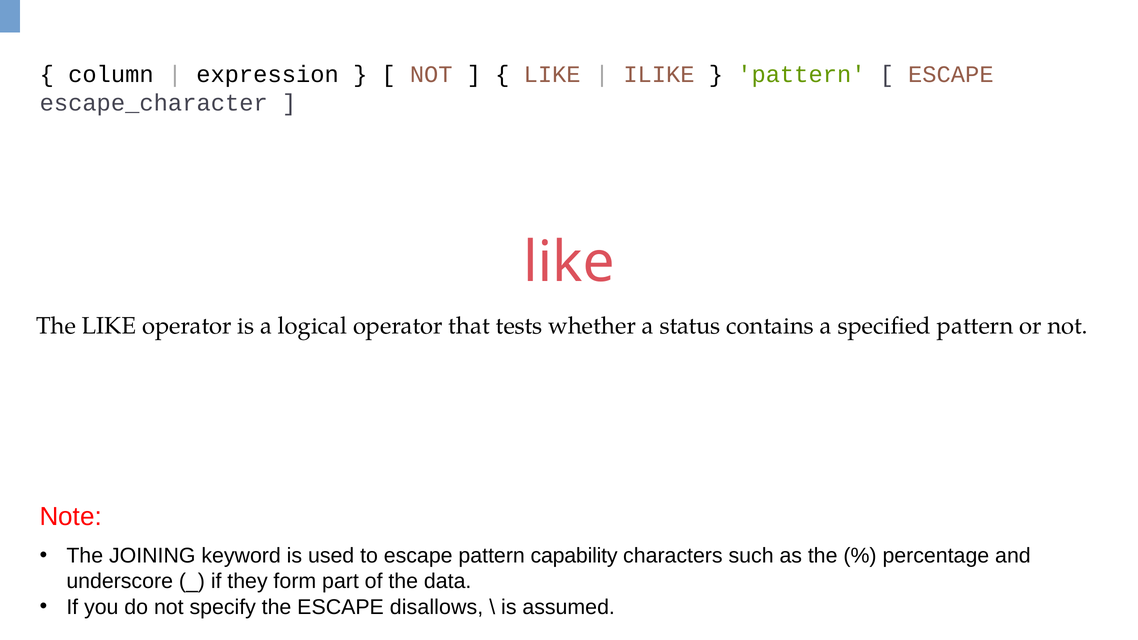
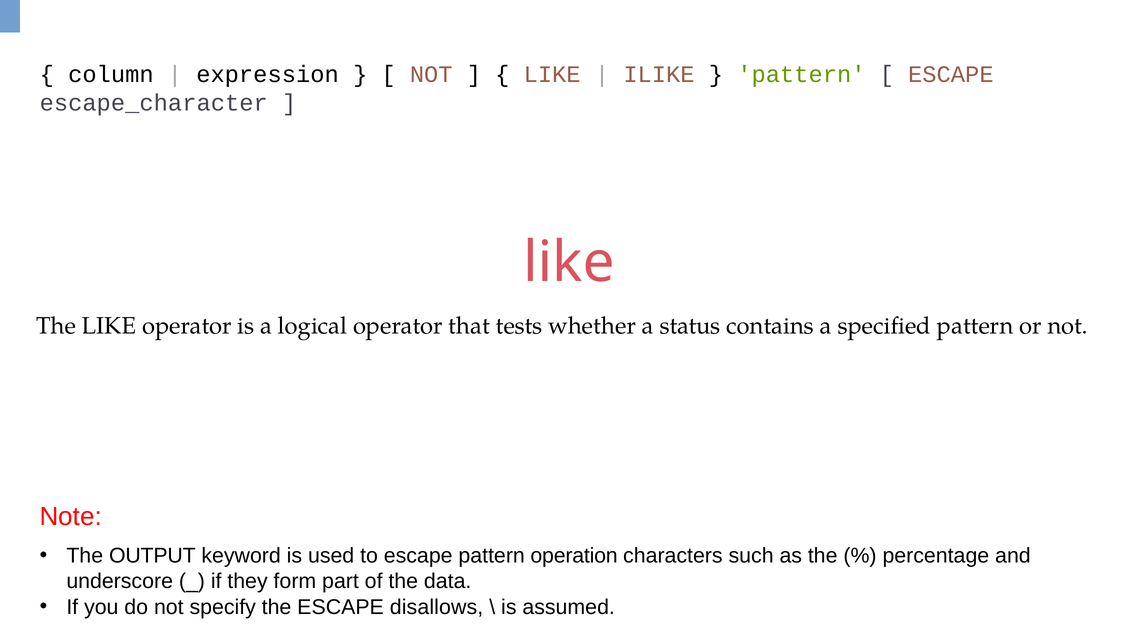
JOINING: JOINING -> OUTPUT
capability: capability -> operation
